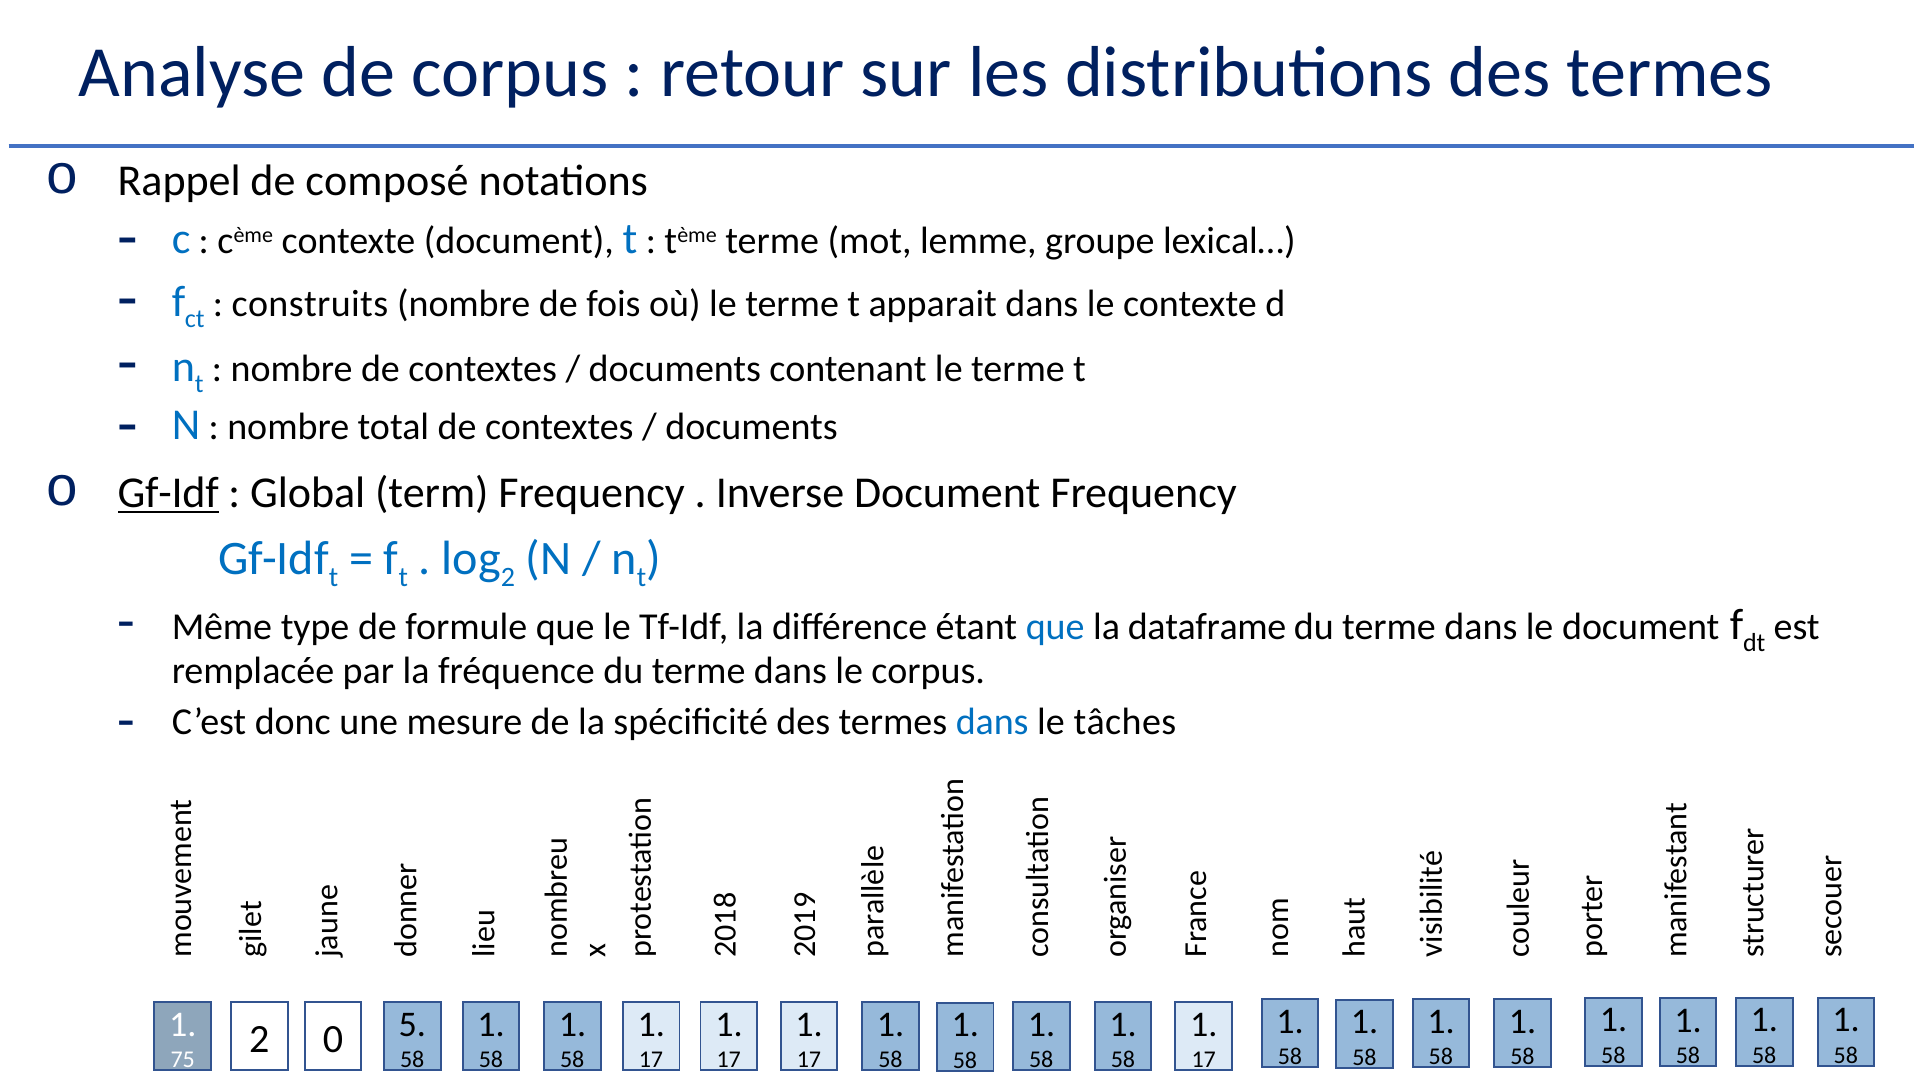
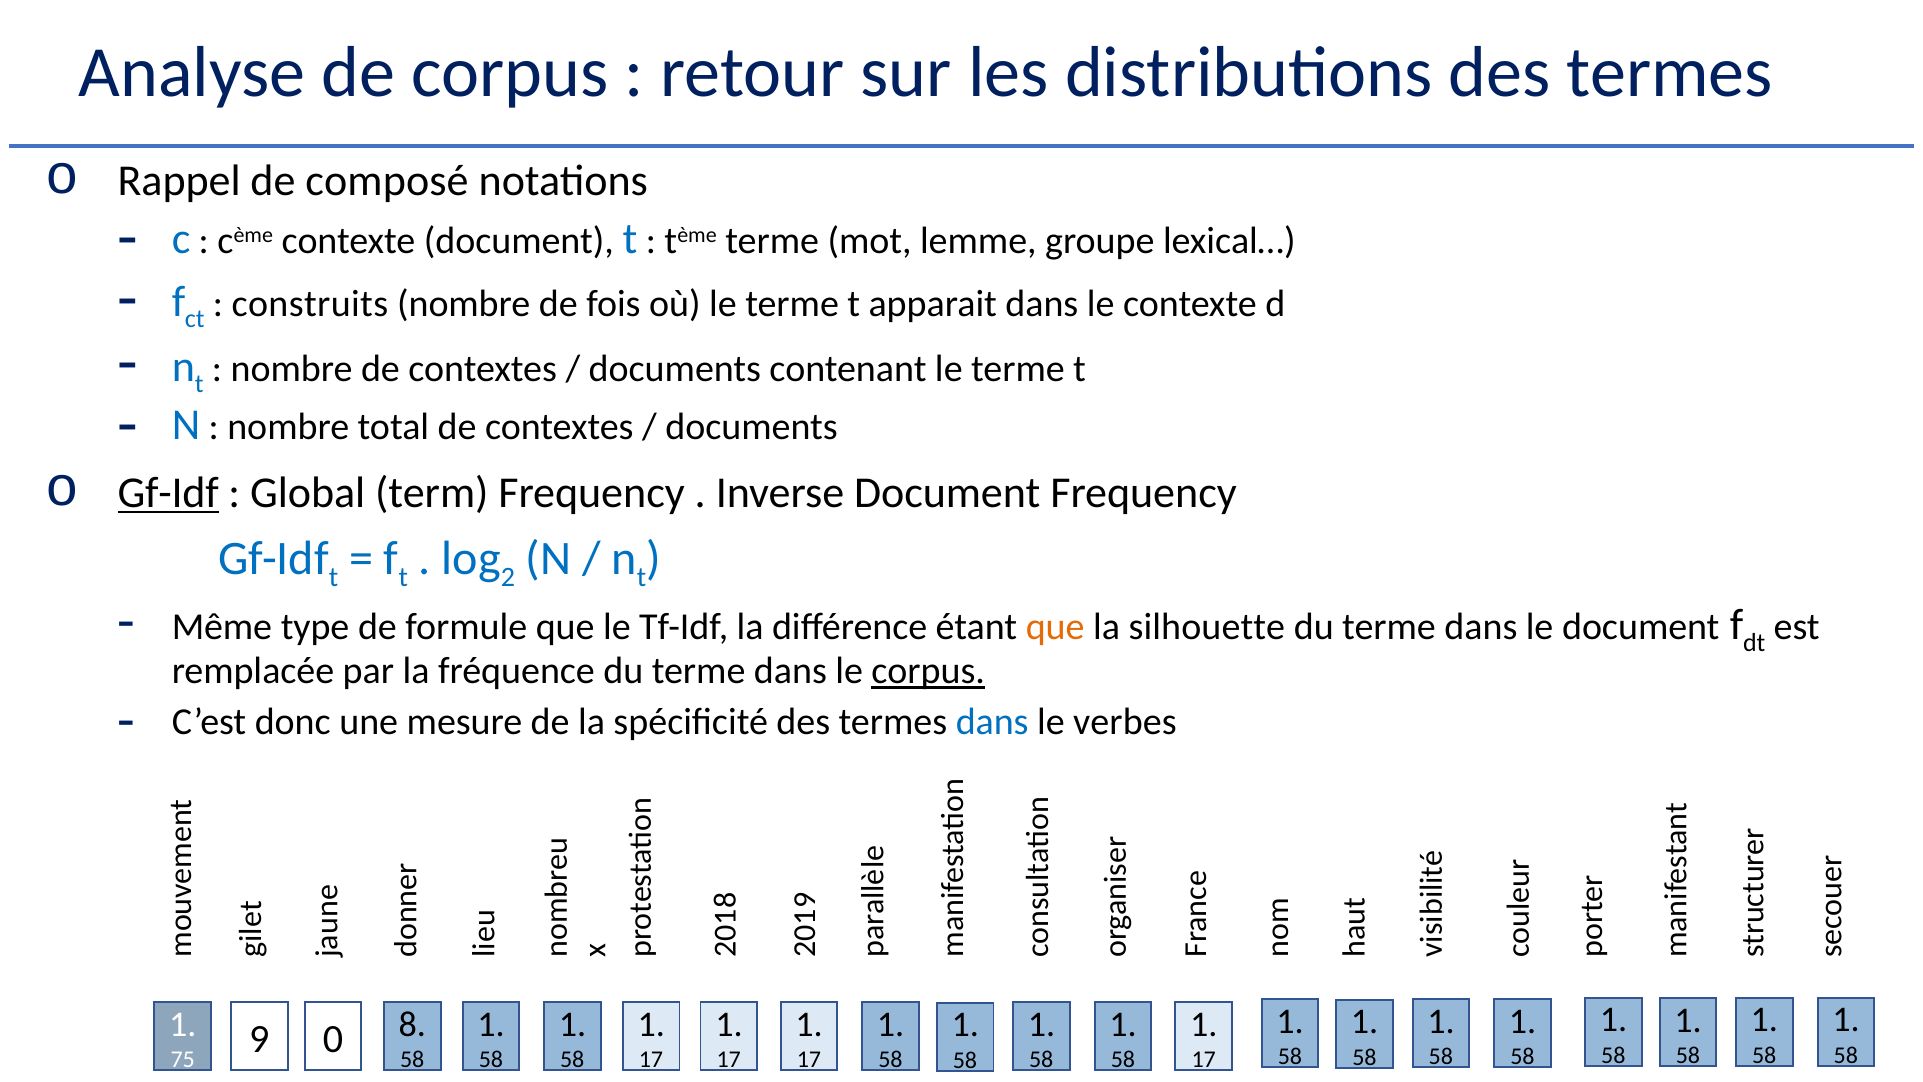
que at (1055, 627) colour: blue -> orange
dataframe: dataframe -> silhouette
corpus at (928, 671) underline: none -> present
tâches: tâches -> verbes
75 2: 2 -> 9
0 5: 5 -> 8
